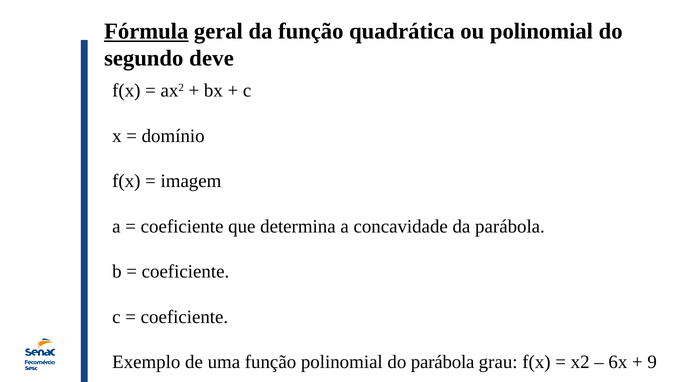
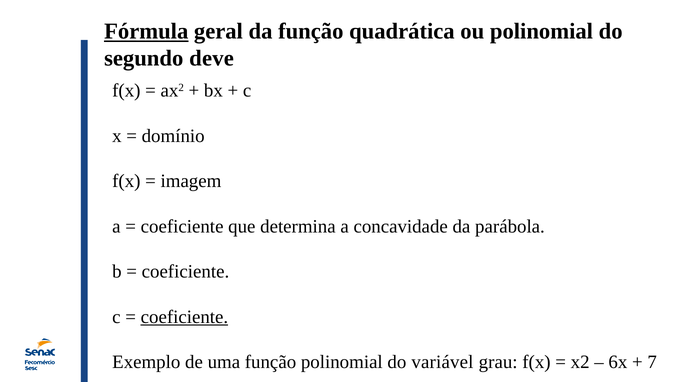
coeficiente at (184, 317) underline: none -> present
do parábola: parábola -> variável
9: 9 -> 7
